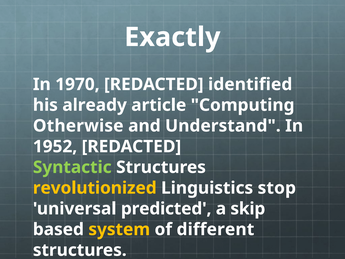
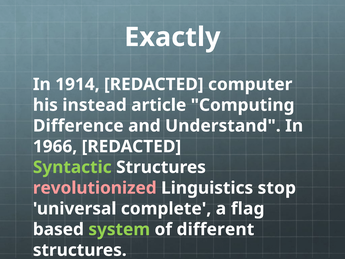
1970: 1970 -> 1914
identified: identified -> computer
already: already -> instead
Otherwise: Otherwise -> Difference
1952: 1952 -> 1966
revolutionized colour: yellow -> pink
predicted: predicted -> complete
skip: skip -> flag
system colour: yellow -> light green
